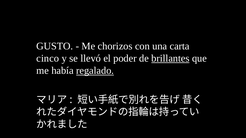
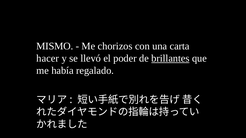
GUSTO: GUSTO -> MISMO
cinco: cinco -> hacer
regalado underline: present -> none
